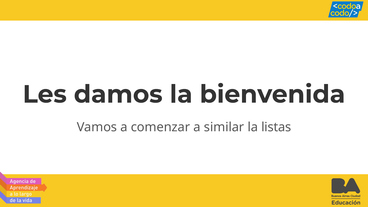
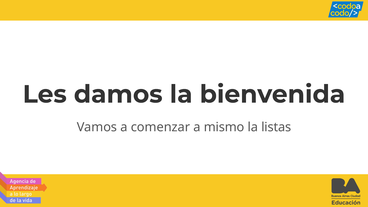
similar: similar -> mismo
